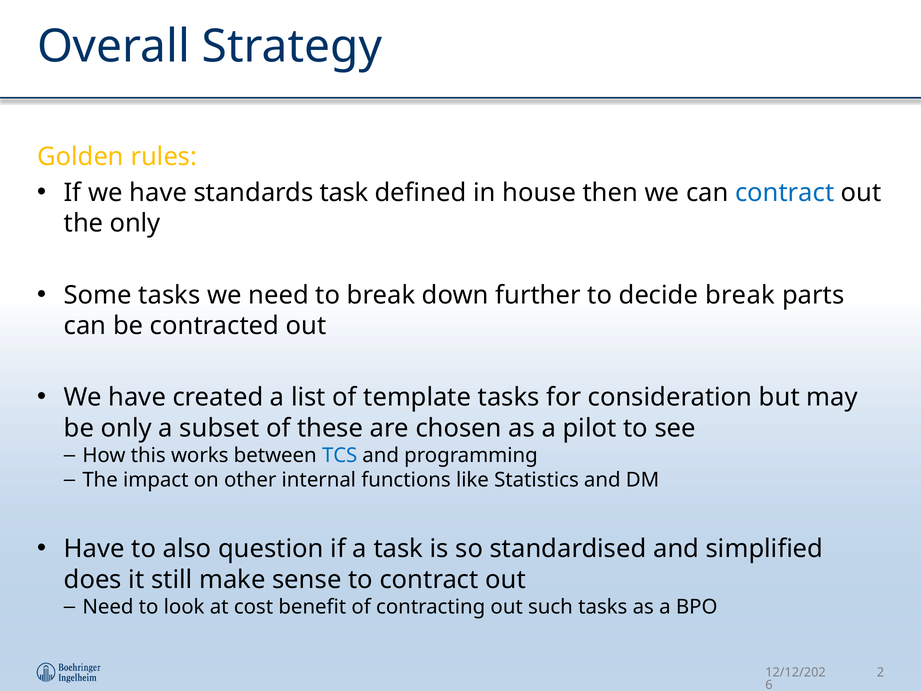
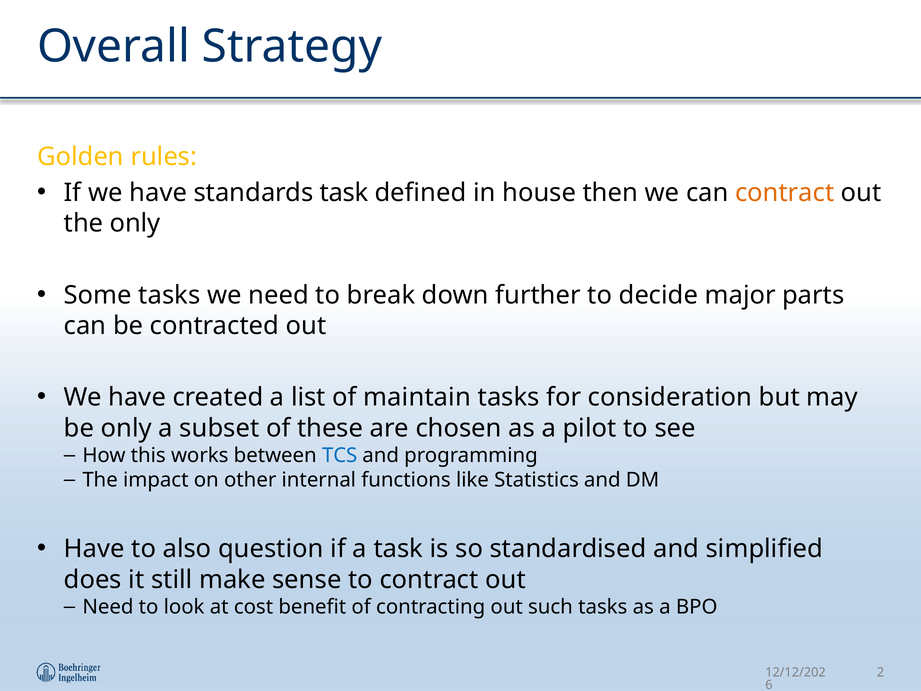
contract at (785, 193) colour: blue -> orange
decide break: break -> major
template: template -> maintain
